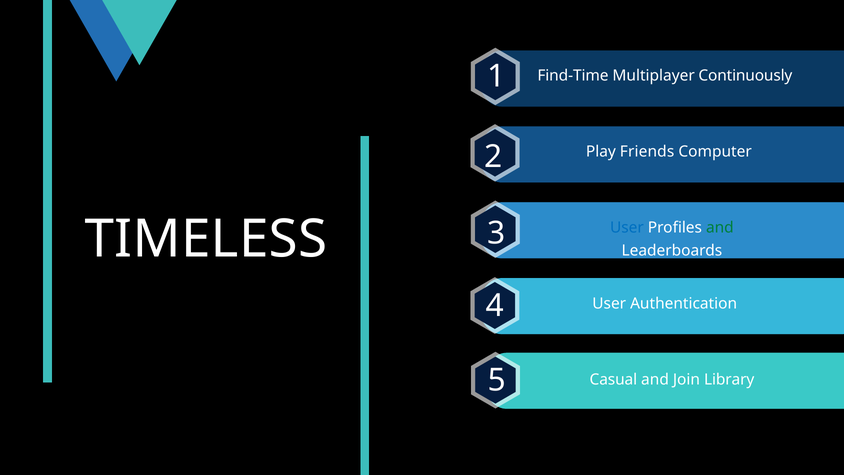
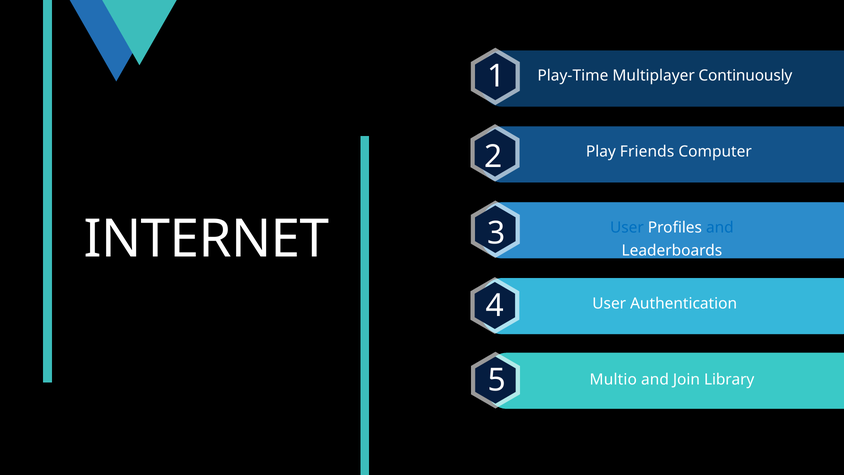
Find-Time: Find-Time -> Play-Time
and at (720, 228) colour: green -> blue
TIMELESS: TIMELESS -> INTERNET
Casual: Casual -> Multio
